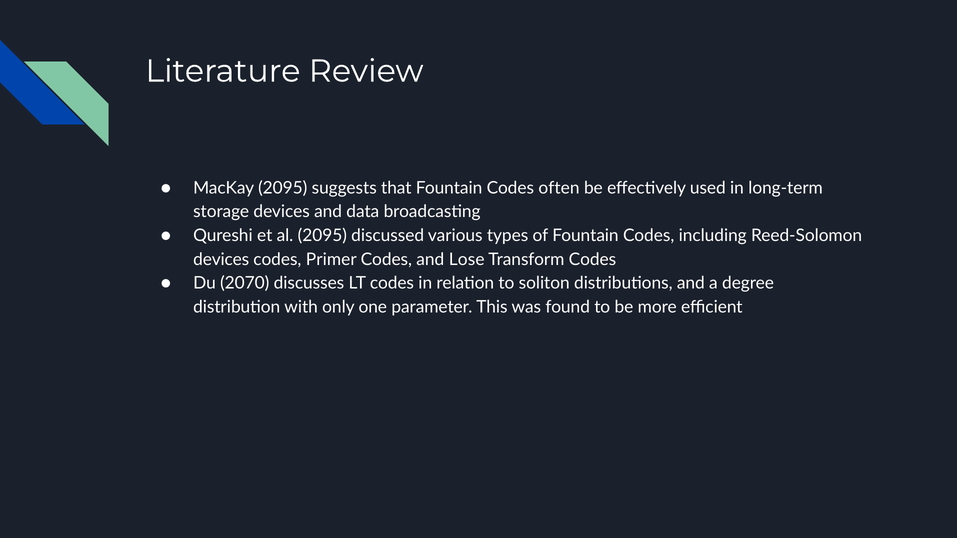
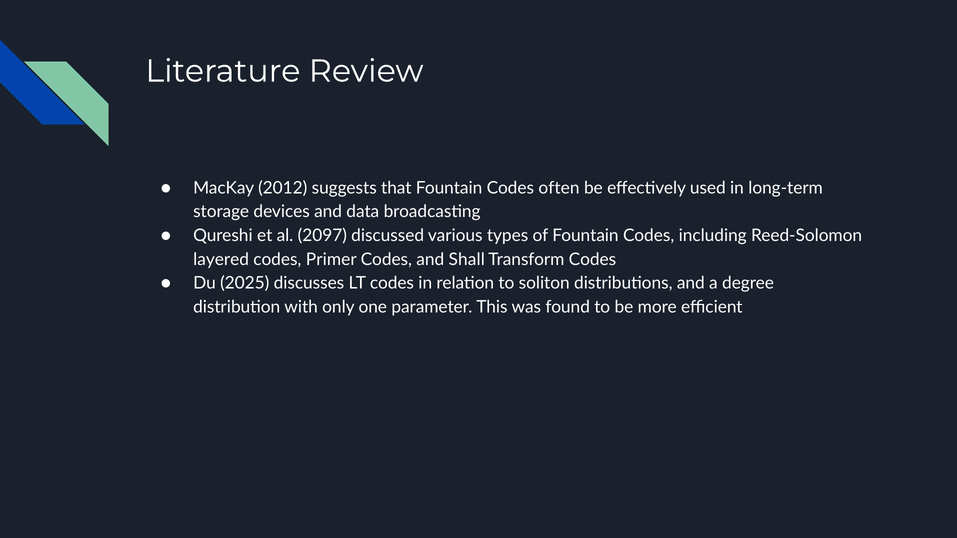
MacKay 2095: 2095 -> 2012
al 2095: 2095 -> 2097
devices at (221, 260): devices -> layered
Lose: Lose -> Shall
2070: 2070 -> 2025
